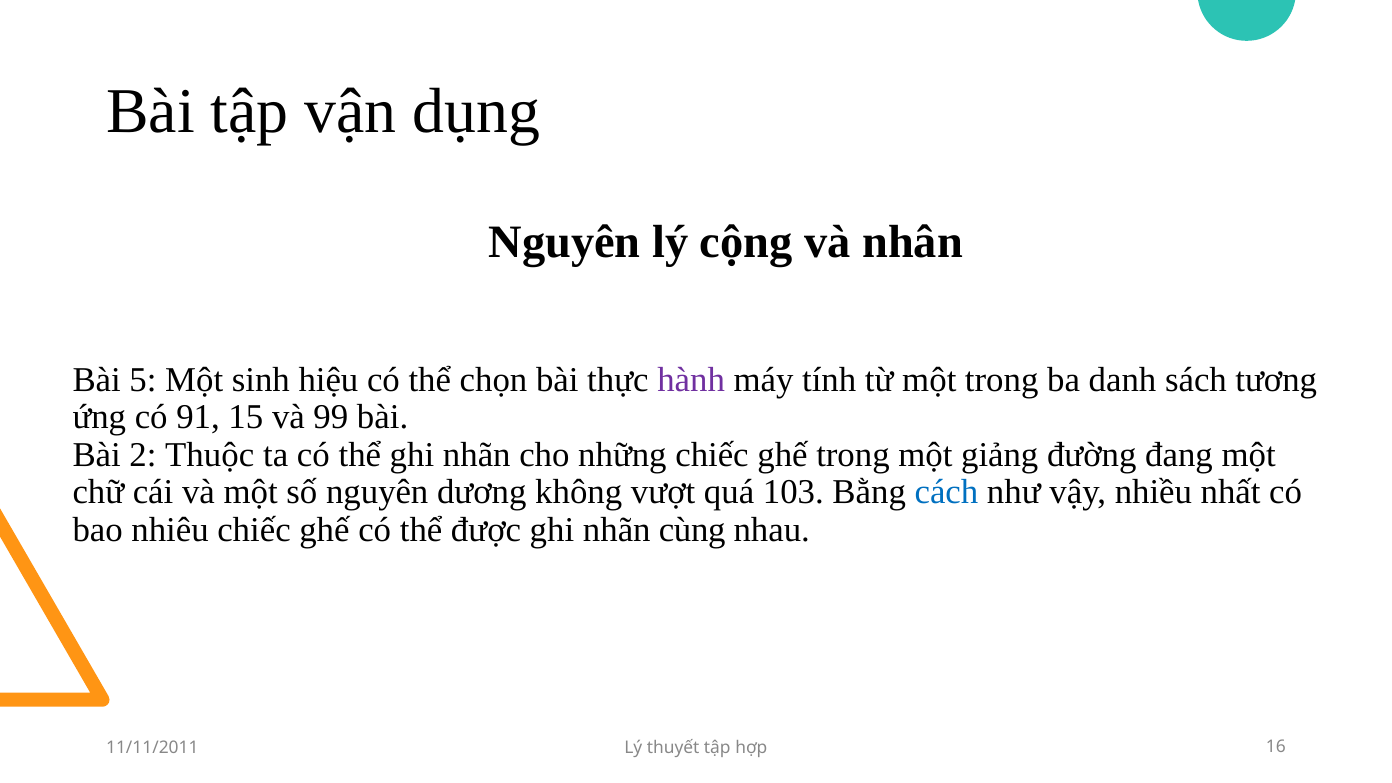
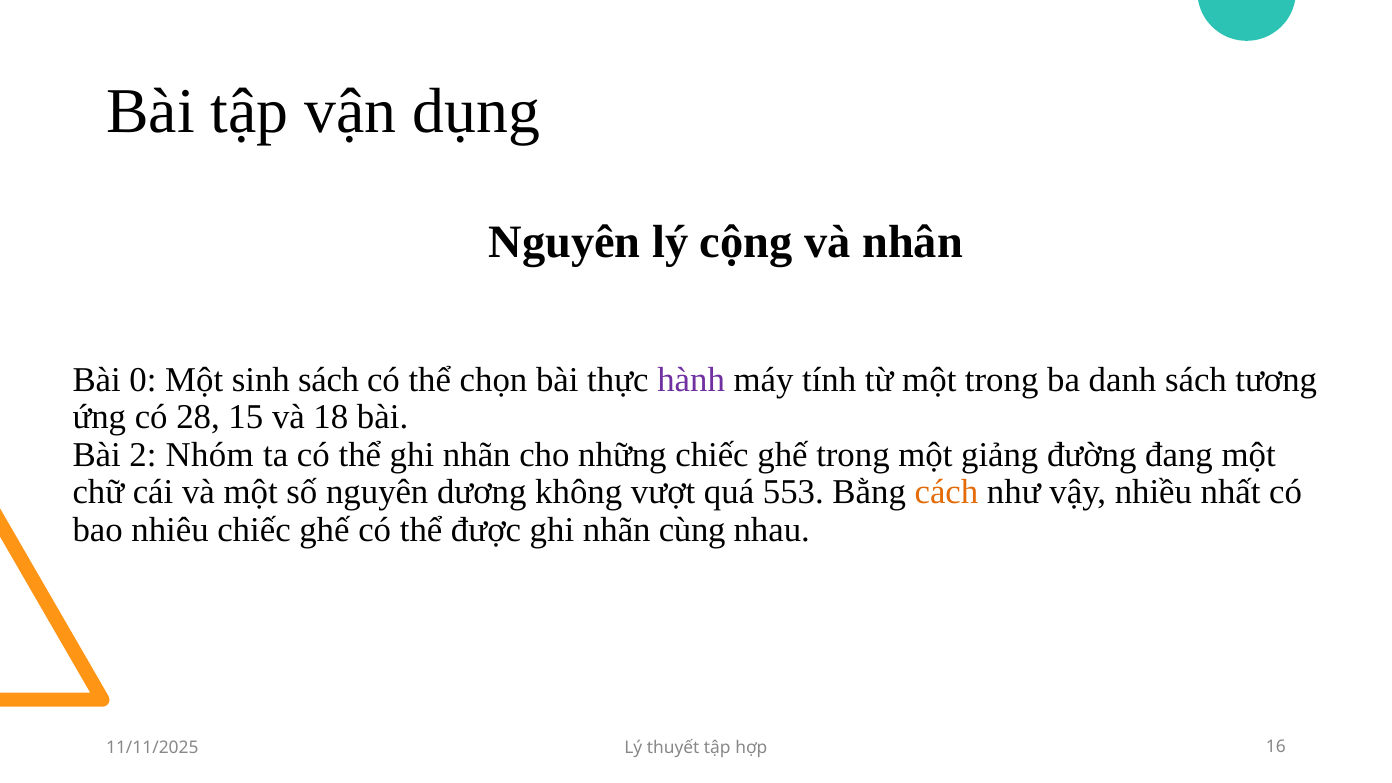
5: 5 -> 0
sinh hiệu: hiệu -> sách
91: 91 -> 28
99: 99 -> 18
Thuộc: Thuộc -> Nhóm
103: 103 -> 553
cách colour: blue -> orange
11/11/2011: 11/11/2011 -> 11/11/2025
